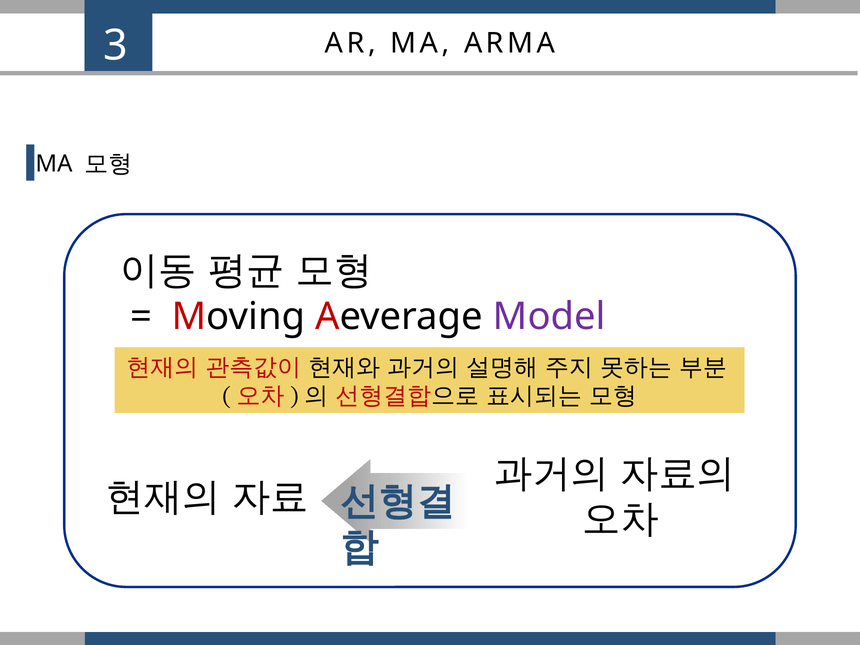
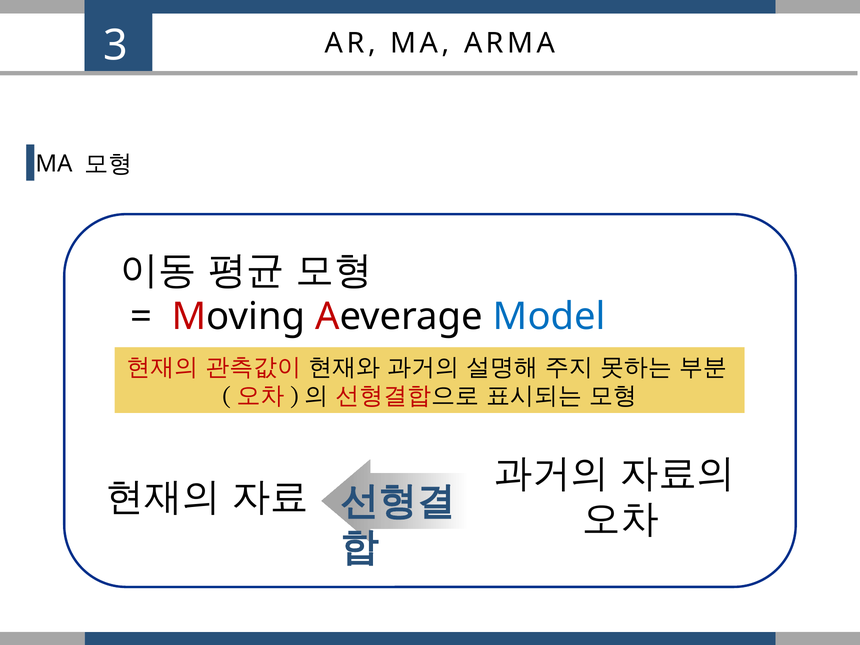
Model colour: purple -> blue
